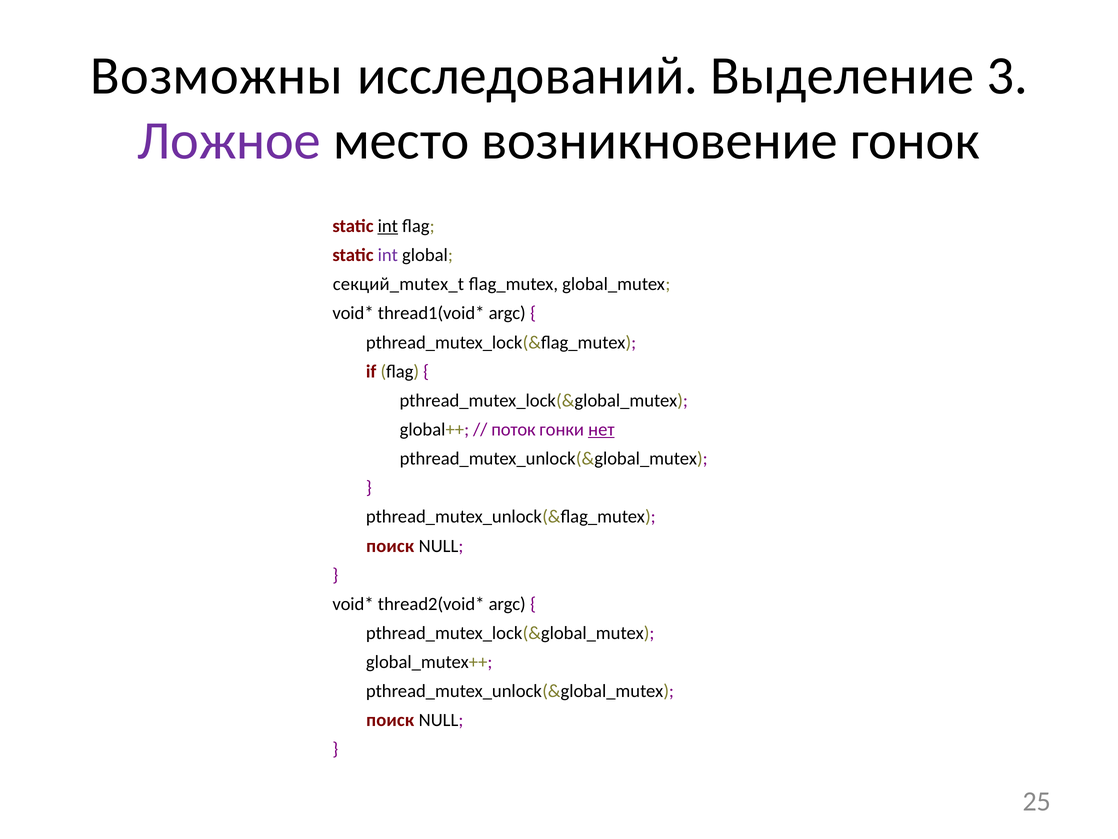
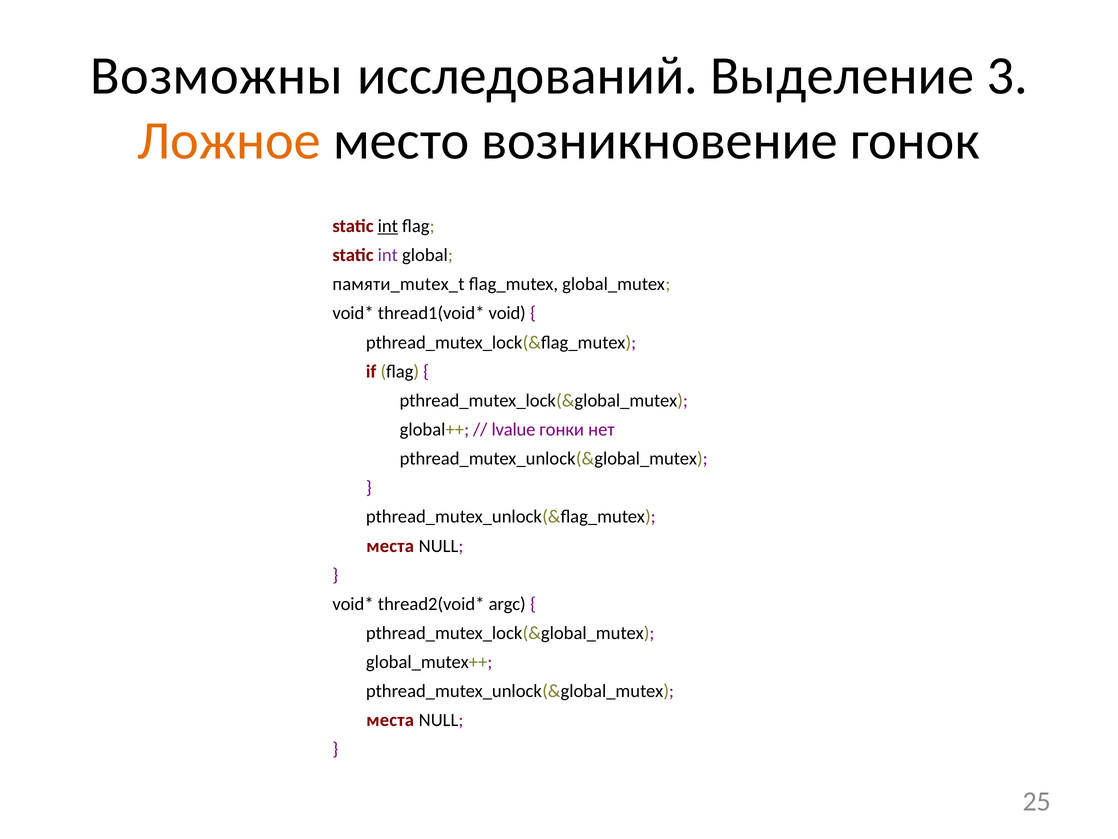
Ложное colour: purple -> orange
секций_mutex_t: секций_mutex_t -> памяти_mutex_t
argc at (507, 313): argc -> void
поток: поток -> lvalue
нет underline: present -> none
поиск at (390, 546): поиск -> места
поиск at (390, 720): поиск -> места
